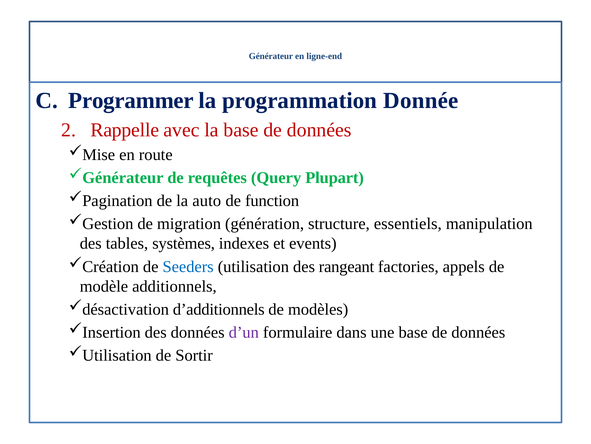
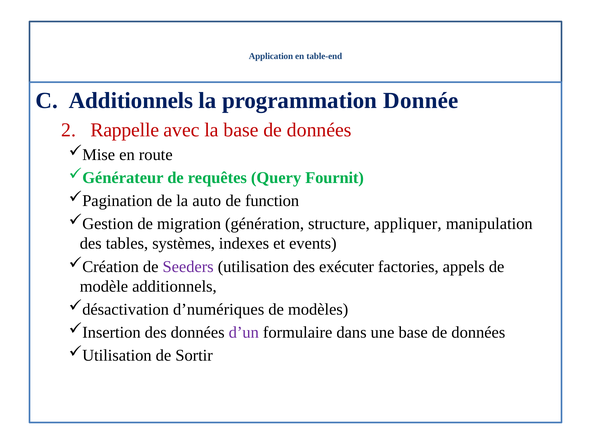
Générateur: Générateur -> Application
ligne-end: ligne-end -> table-end
Programmer at (131, 100): Programmer -> Additionnels
Plupart: Plupart -> Fournit
essentiels: essentiels -> appliquer
Seeders colour: blue -> purple
rangeant: rangeant -> exécuter
d’additionnels: d’additionnels -> d’numériques
